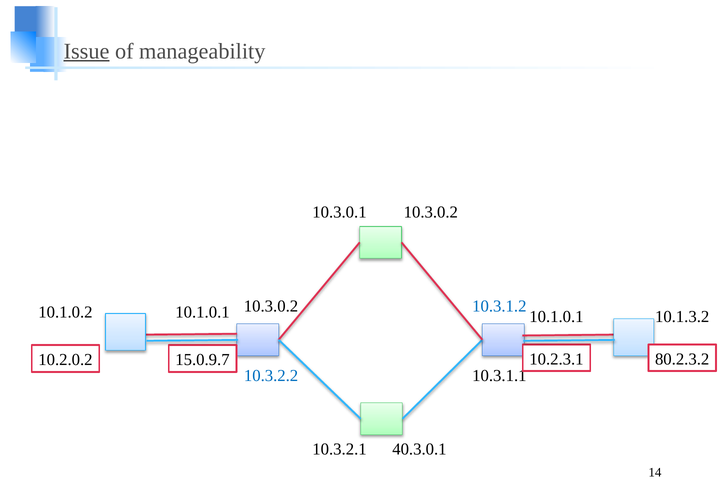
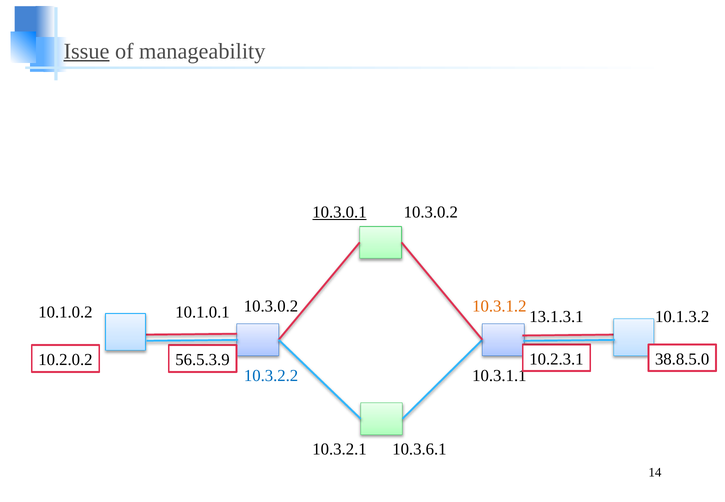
10.3.0.1 underline: none -> present
10.3.1.2 colour: blue -> orange
10.1.0.1 at (556, 317): 10.1.0.1 -> 13.1.3.1
15.0.9.7: 15.0.9.7 -> 56.5.3.9
80.2.3.2: 80.2.3.2 -> 38.8.5.0
40.3.0.1: 40.3.0.1 -> 10.3.6.1
